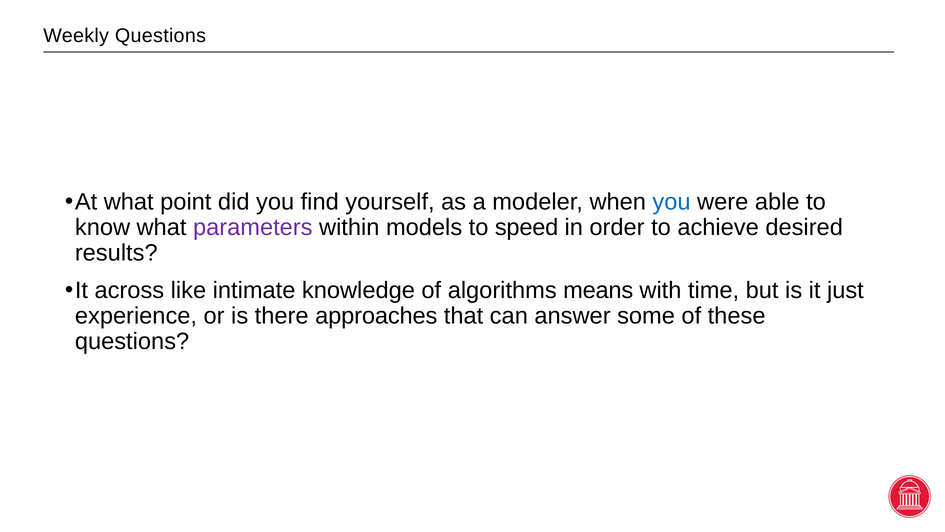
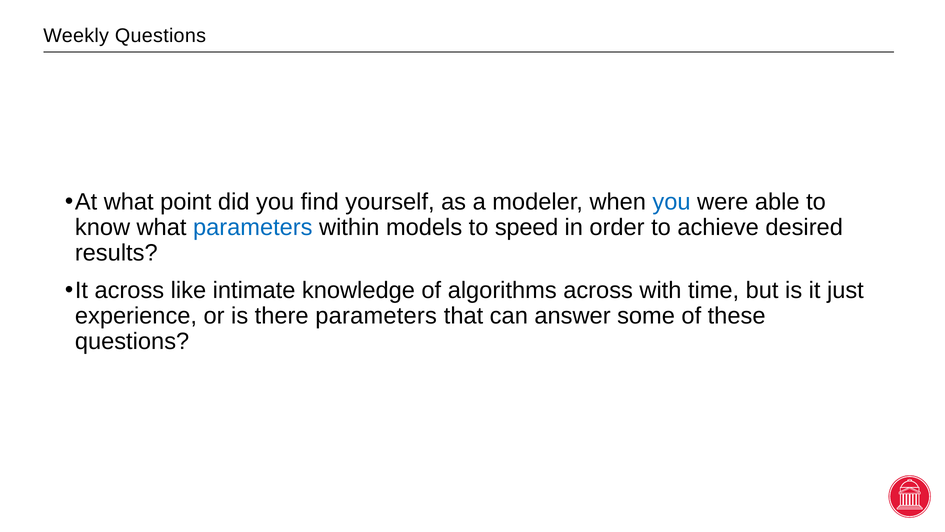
parameters at (253, 227) colour: purple -> blue
algorithms means: means -> across
there approaches: approaches -> parameters
